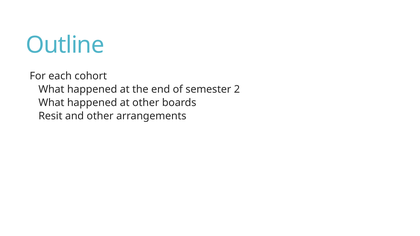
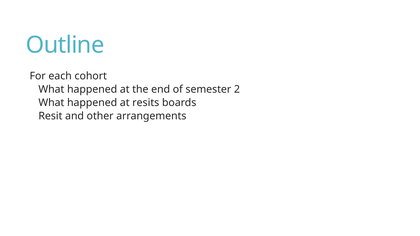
at other: other -> resits
